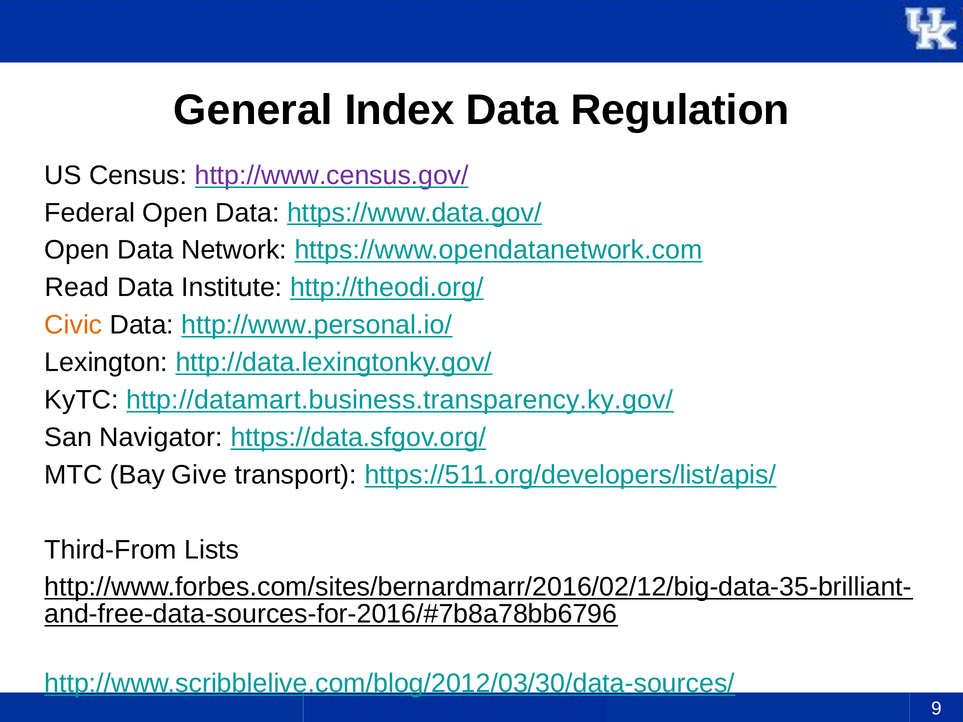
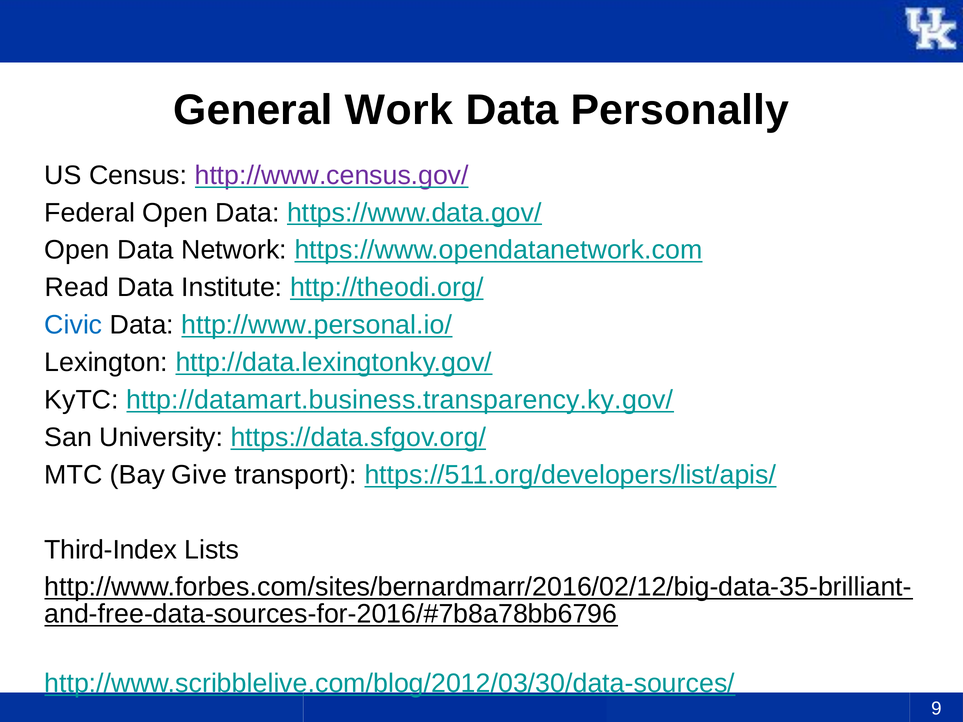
Index: Index -> Work
Regulation: Regulation -> Personally
Civic colour: orange -> blue
Navigator: Navigator -> University
Third-From: Third-From -> Third-Index
